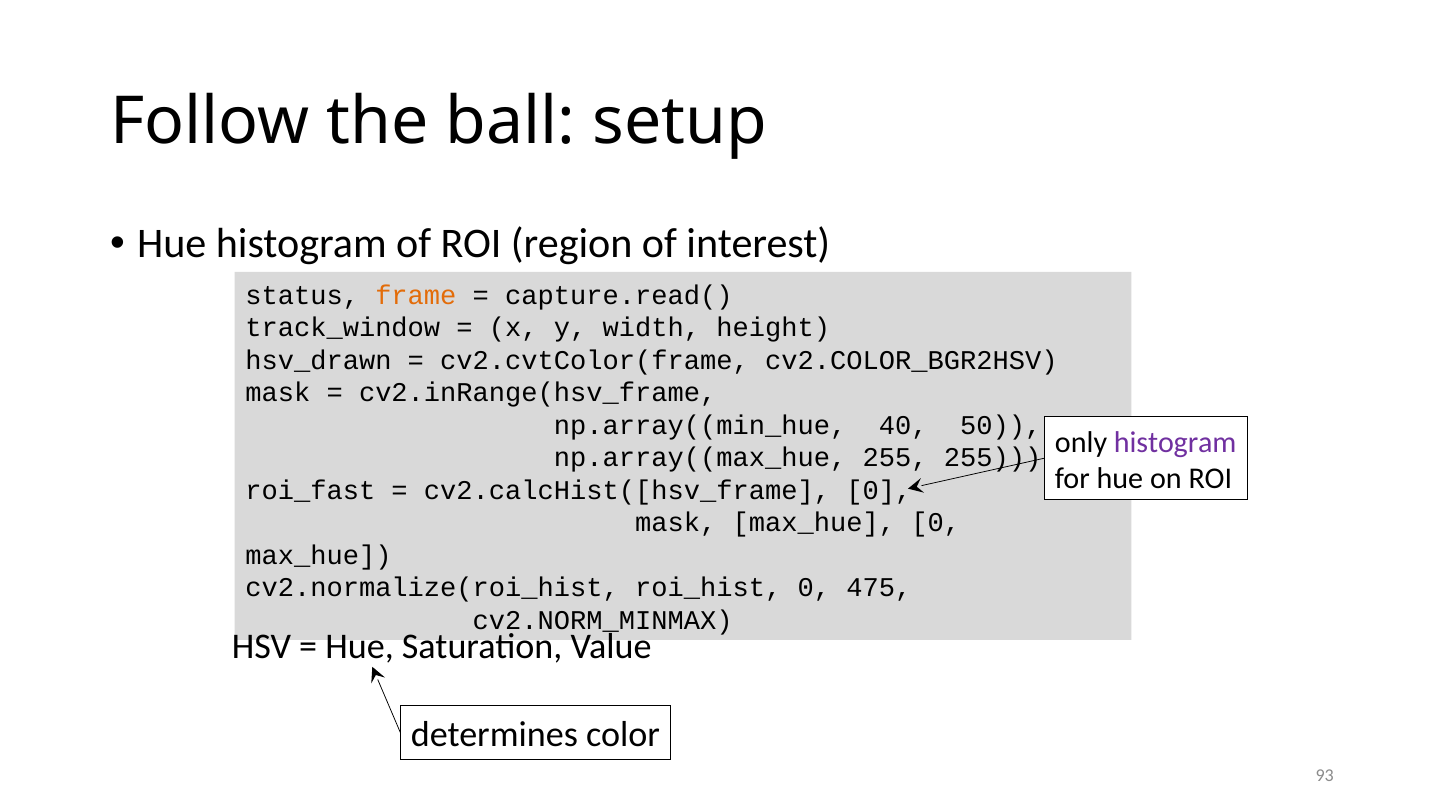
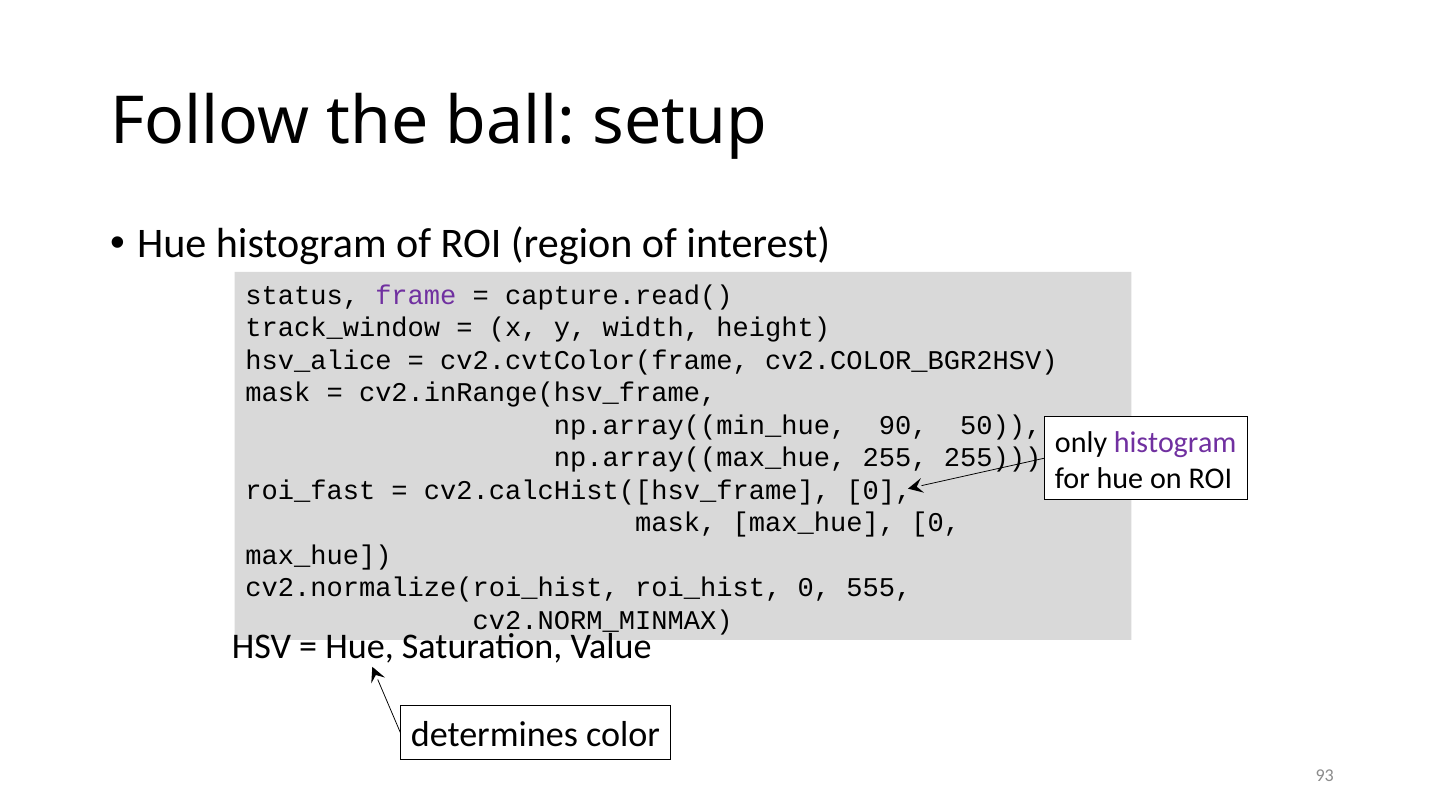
frame colour: orange -> purple
hsv_drawn: hsv_drawn -> hsv_alice
40: 40 -> 90
475: 475 -> 555
